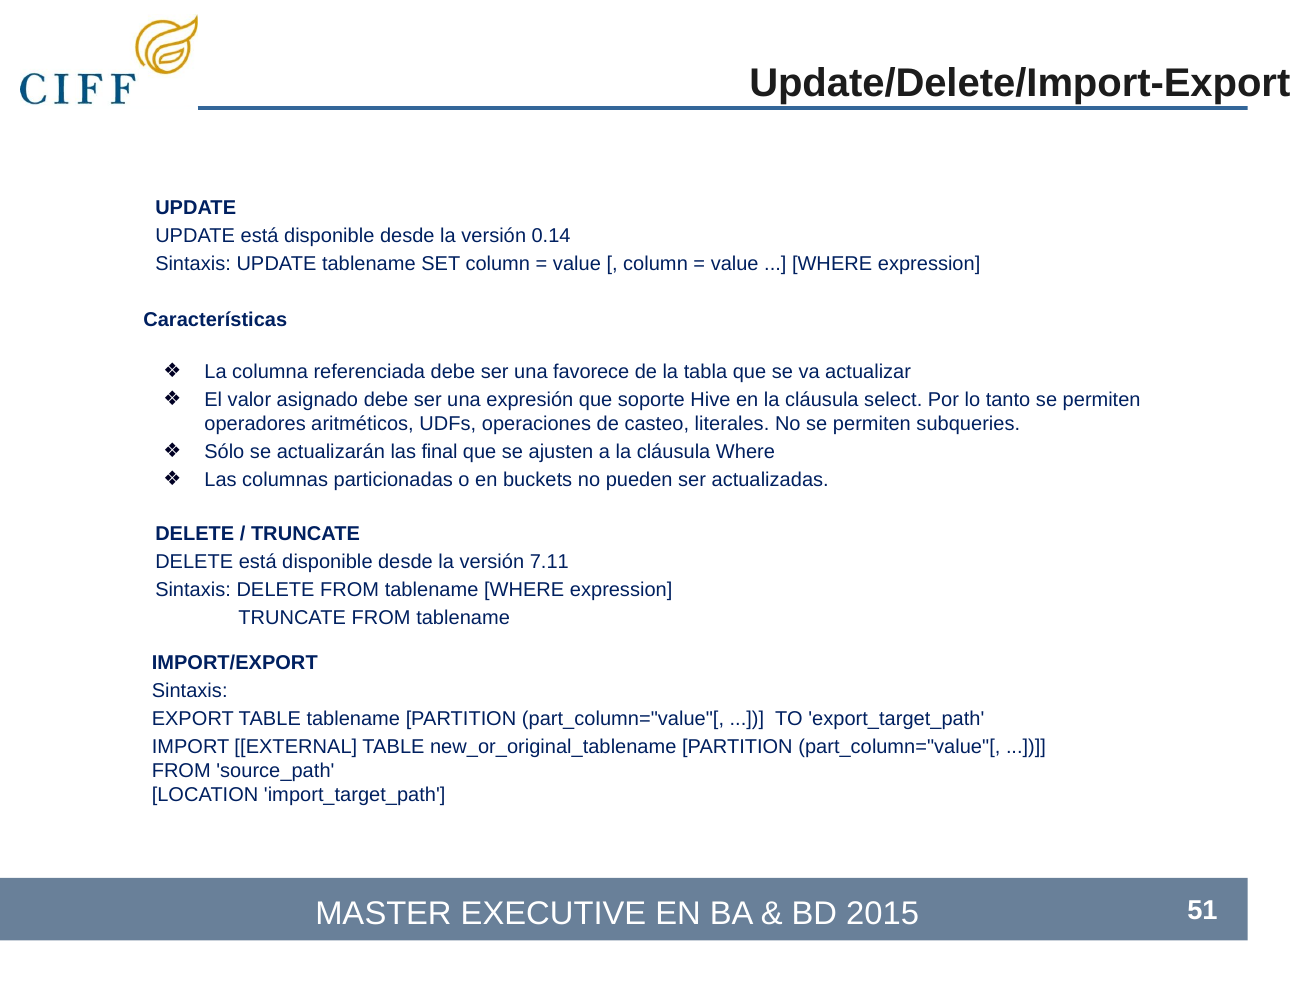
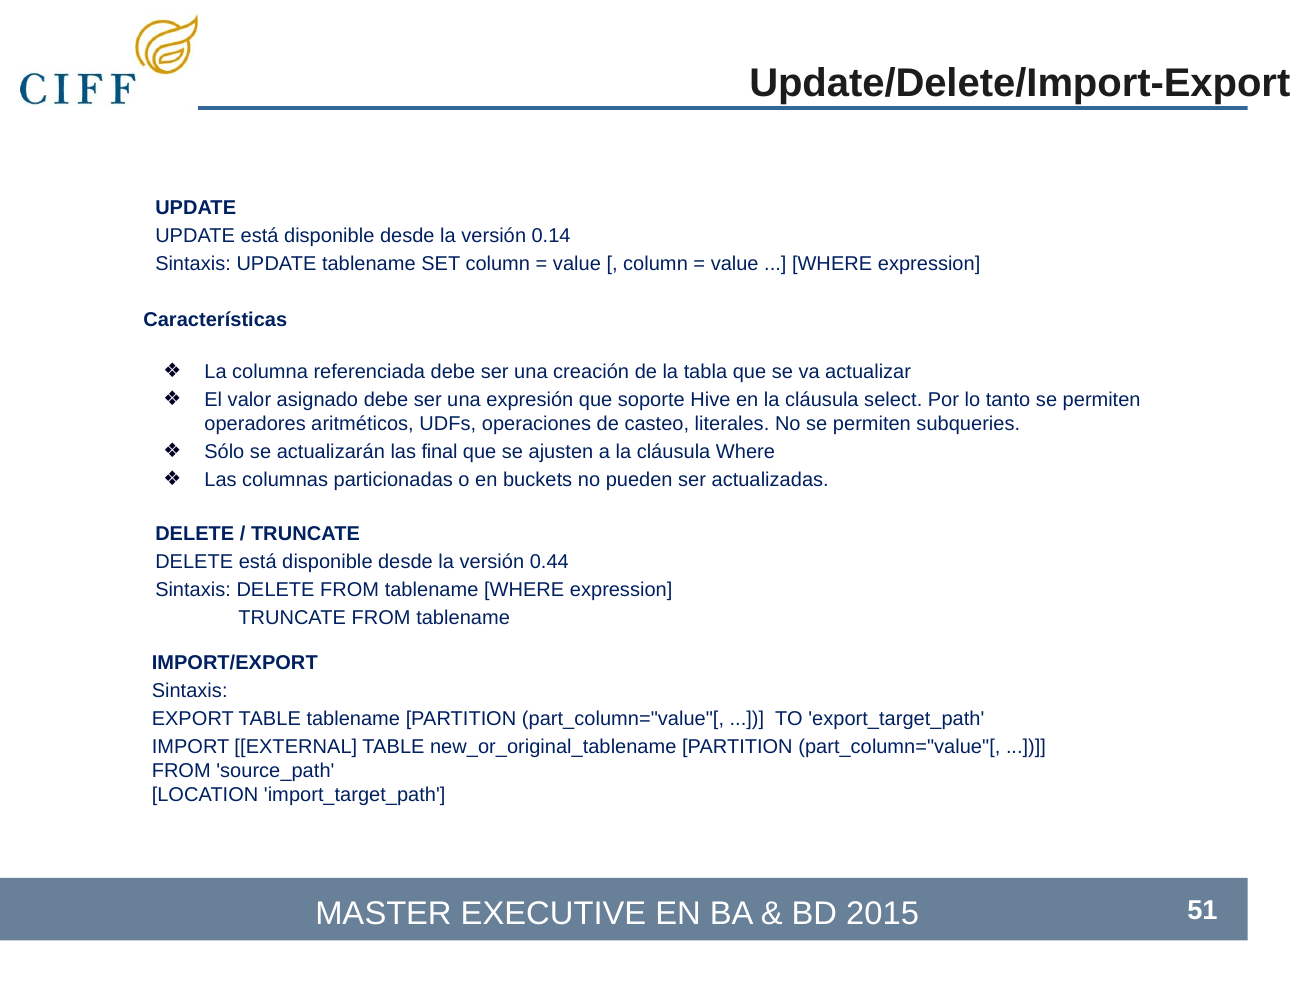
favorece: favorece -> creación
7.11: 7.11 -> 0.44
